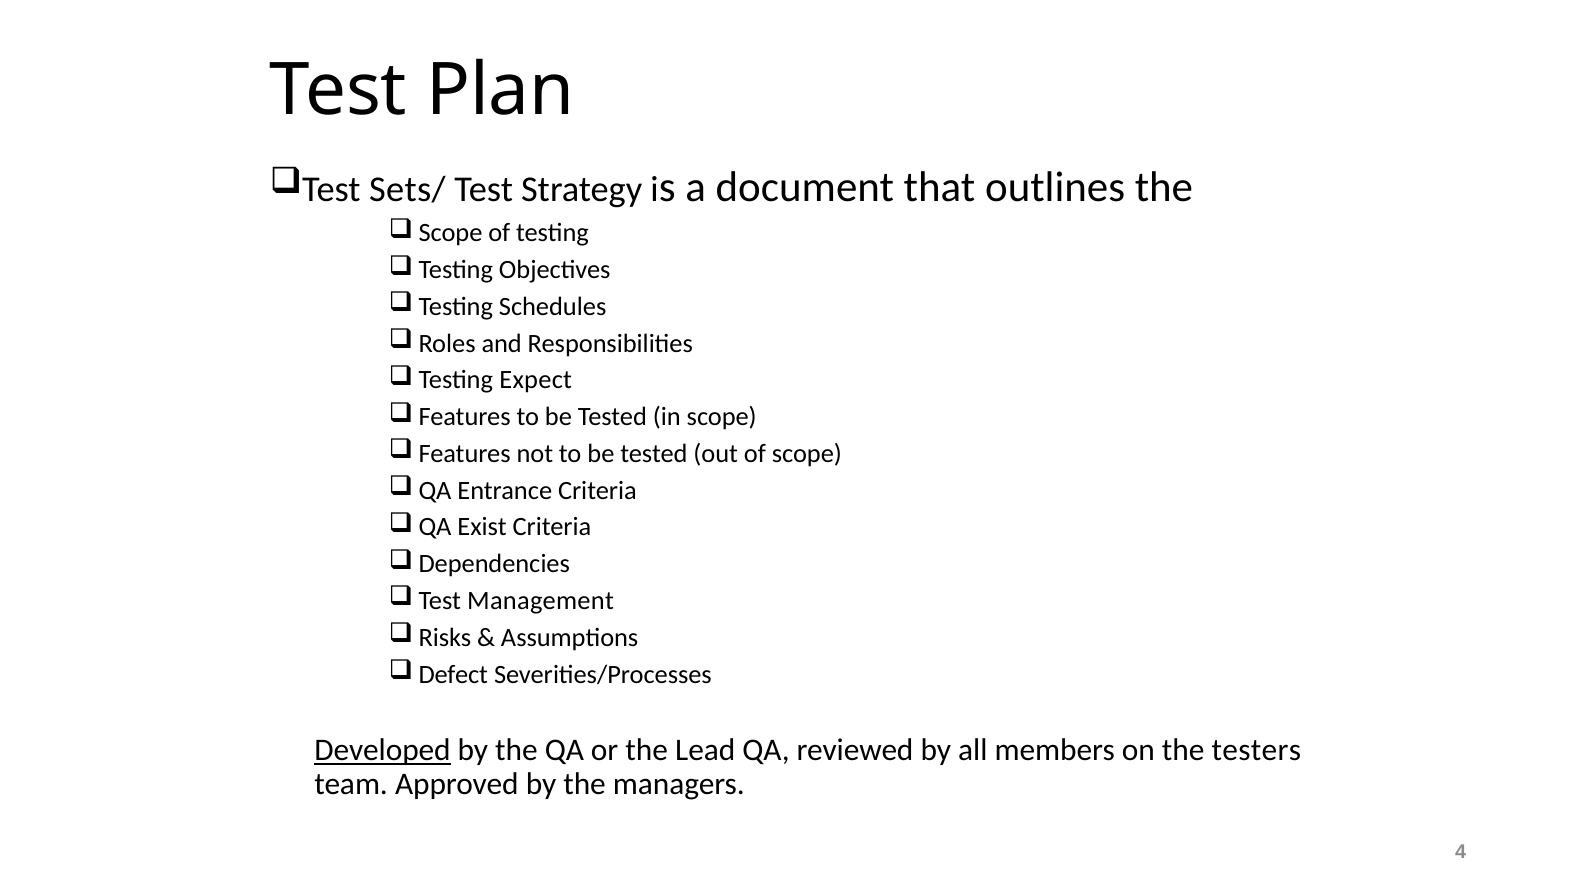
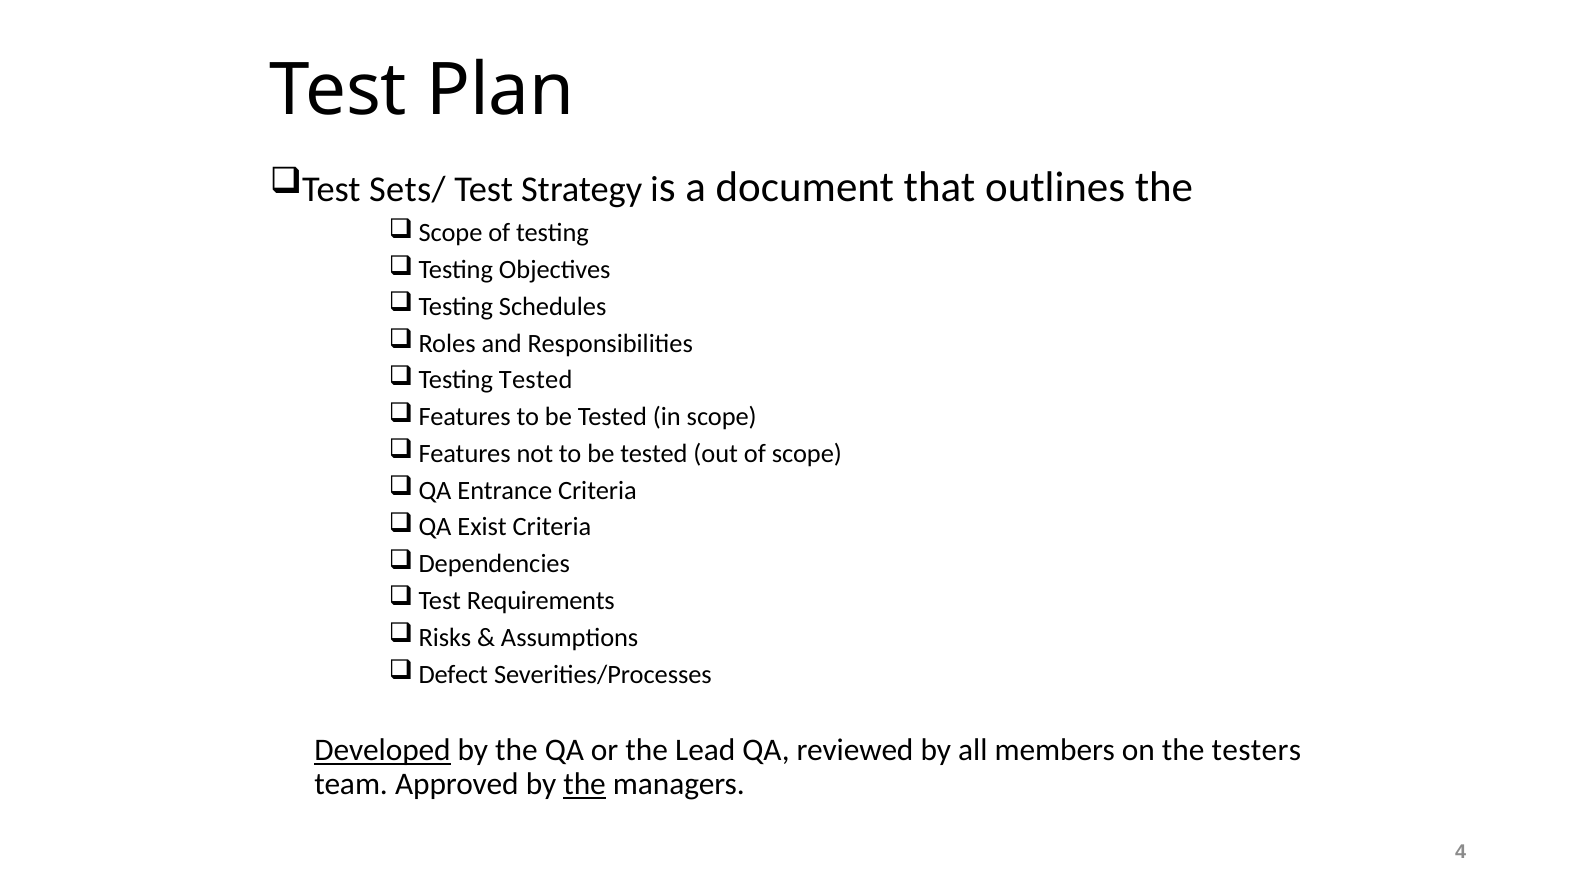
Expect at (536, 381): Expect -> Tested
Management: Management -> Requirements
the at (585, 785) underline: none -> present
